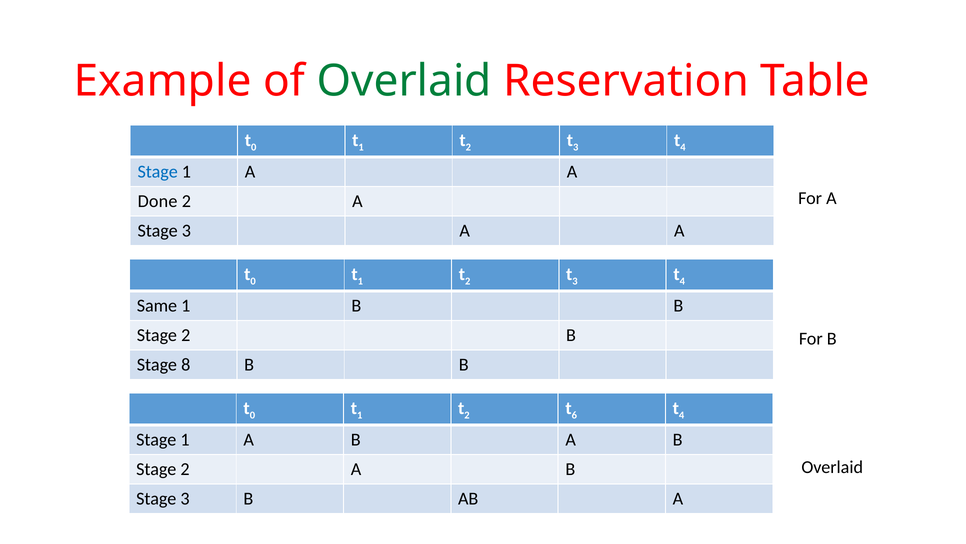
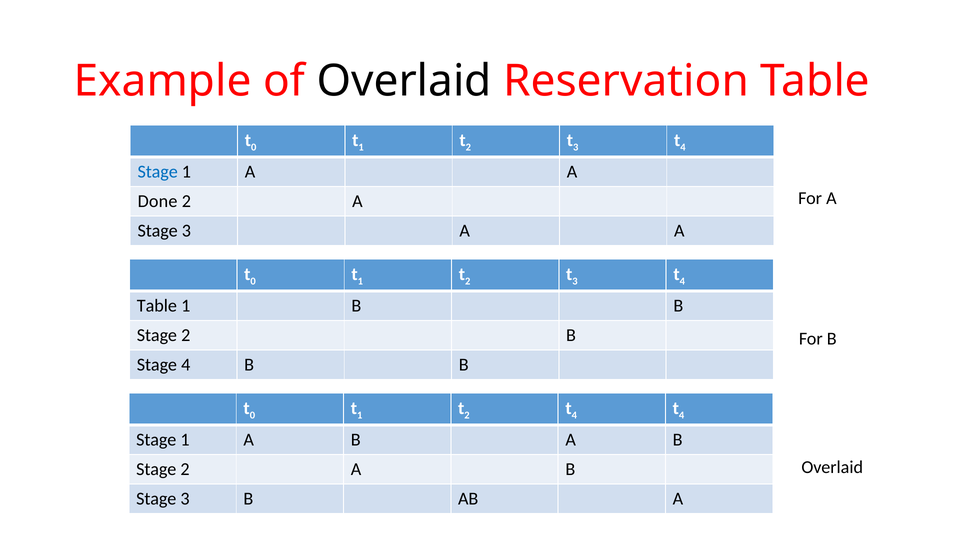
Overlaid at (404, 81) colour: green -> black
Same at (157, 306): Same -> Table
Stage 8: 8 -> 4
6 at (574, 415): 6 -> 4
